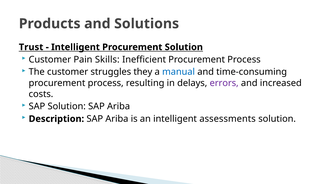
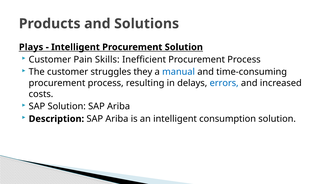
Trust: Trust -> Plays
errors colour: purple -> blue
assessments: assessments -> consumption
